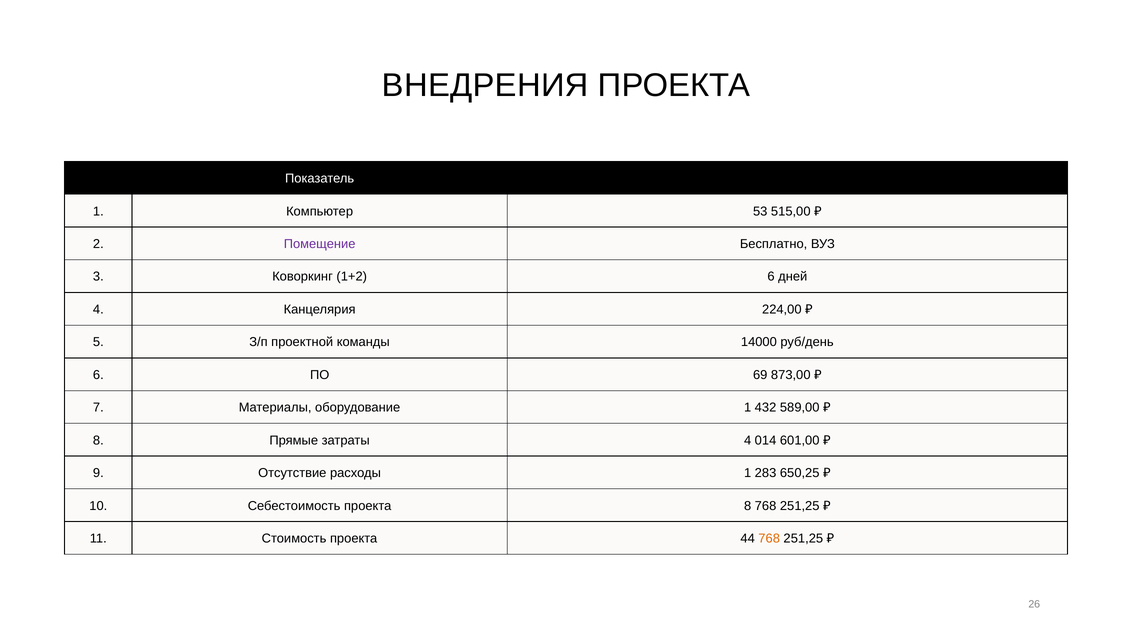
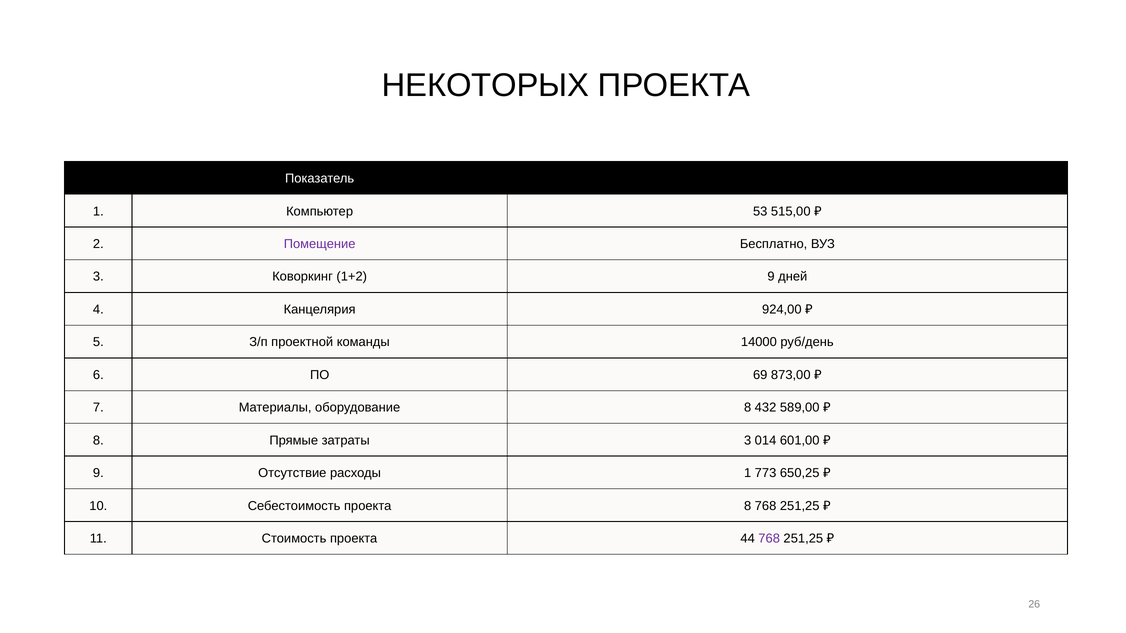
ВНЕДРЕНИЯ: ВНЕДРЕНИЯ -> НЕКОТОРЫХ
1+2 6: 6 -> 9
224,00: 224,00 -> 924,00
оборудование 1: 1 -> 8
затраты 4: 4 -> 3
283: 283 -> 773
768 at (769, 539) colour: orange -> purple
